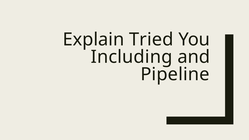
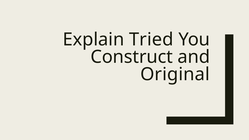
Including: Including -> Construct
Pipeline: Pipeline -> Original
